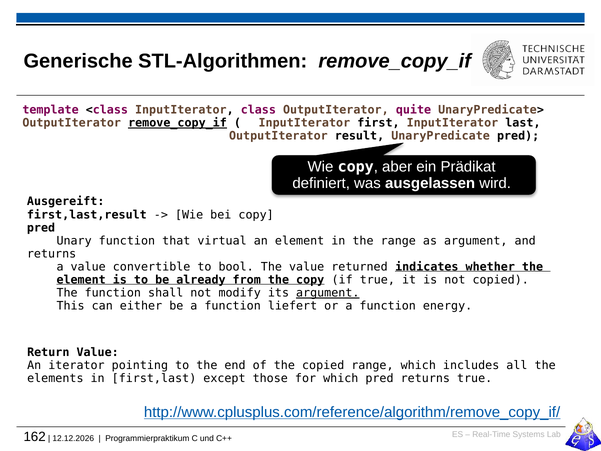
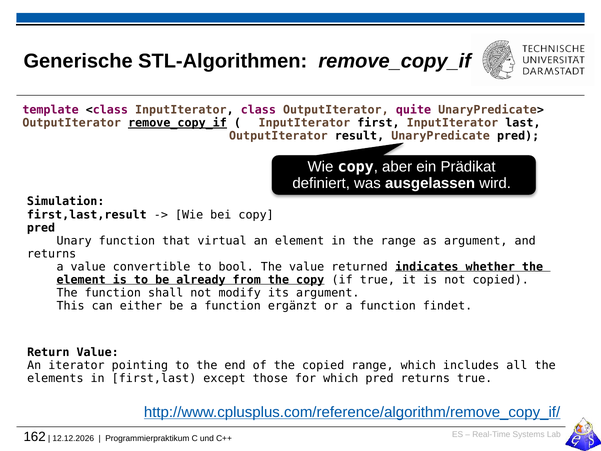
Ausgereift: Ausgereift -> Simulation
argument at (328, 293) underline: present -> none
liefert: liefert -> ergänzt
energy: energy -> findet
